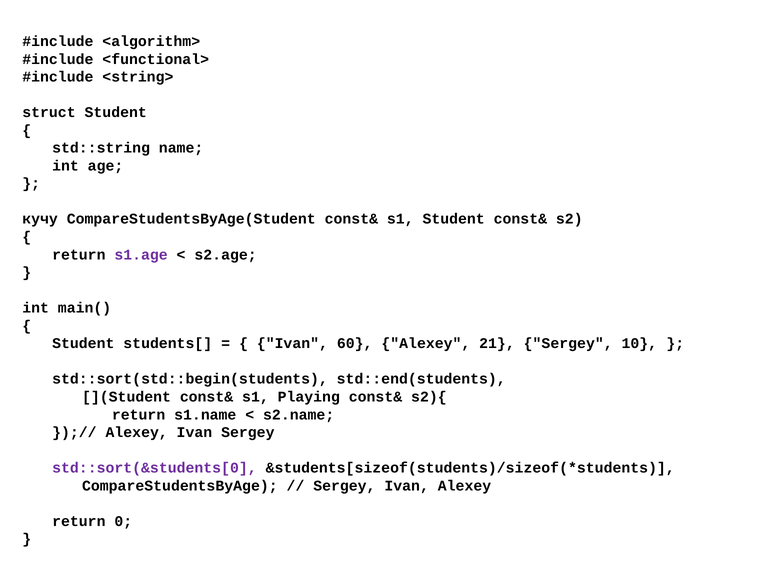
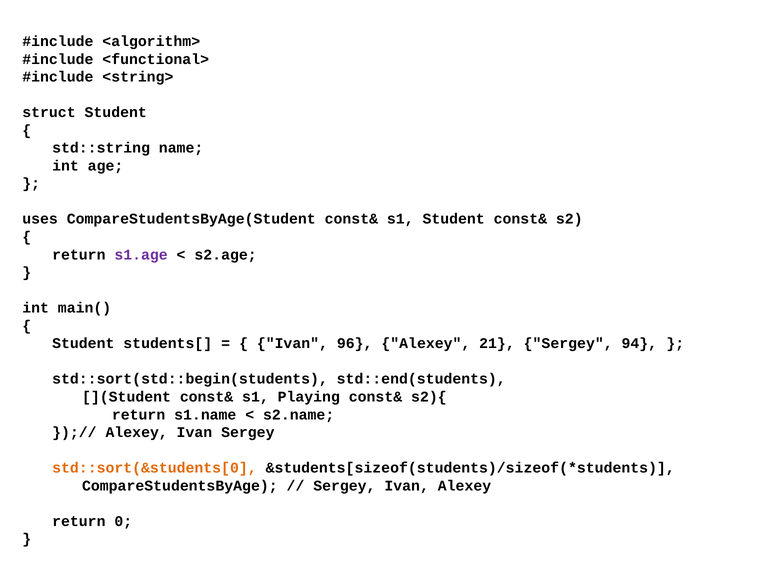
кучу: кучу -> uses
60: 60 -> 96
10: 10 -> 94
std::sort(&students[0 colour: purple -> orange
